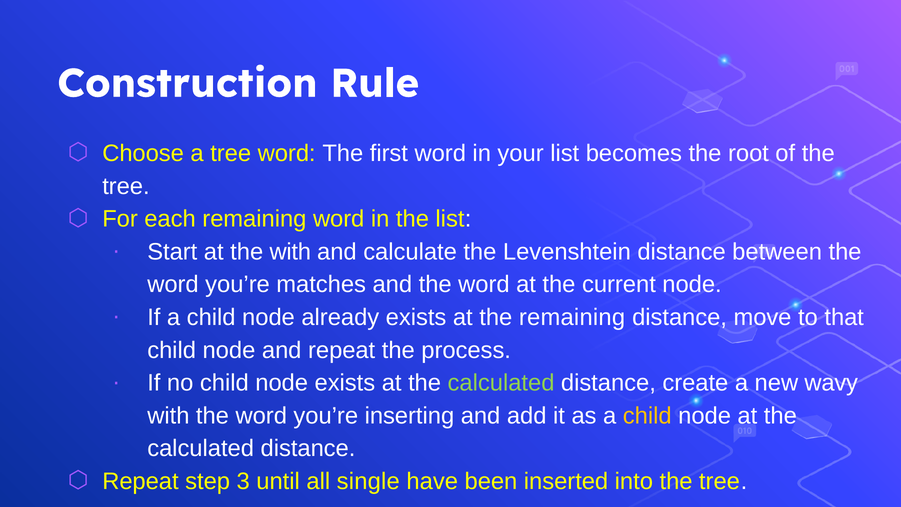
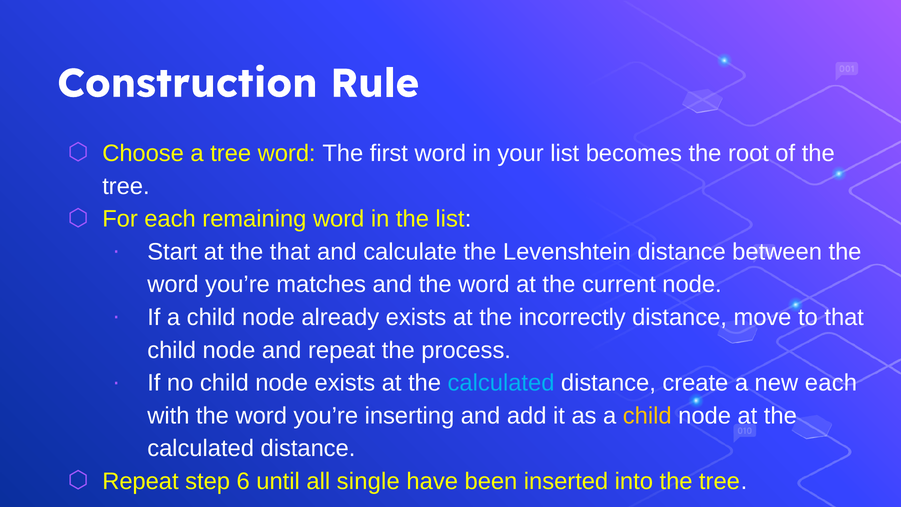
the with: with -> that
the remaining: remaining -> incorrectly
calculated at (501, 383) colour: light green -> light blue
new wavy: wavy -> each
3: 3 -> 6
